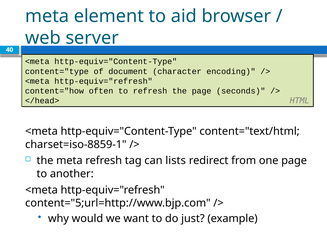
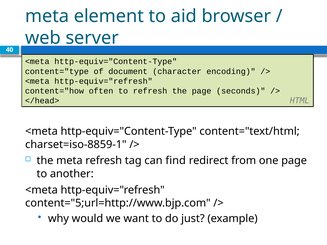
lists: lists -> find
